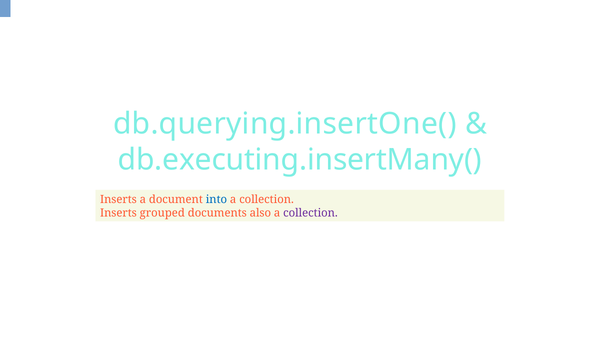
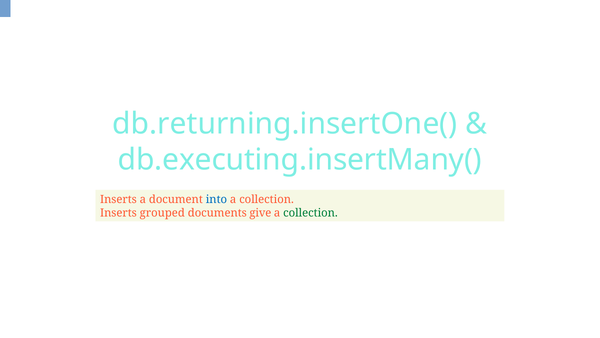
db.querying.insertOne(: db.querying.insertOne( -> db.returning.insertOne(
also: also -> give
collection at (310, 213) colour: purple -> green
